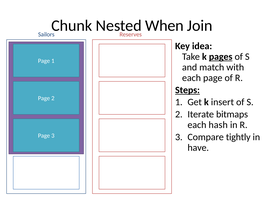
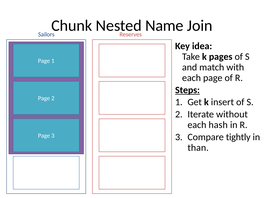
When: When -> Name
pages underline: present -> none
bitmaps: bitmaps -> without
have: have -> than
